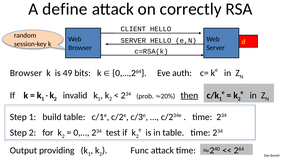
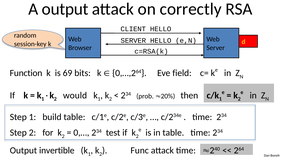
A define: define -> output
Browser at (26, 73): Browser -> Function
49: 49 -> 69
auth: auth -> field
invalid: invalid -> would
then underline: present -> none
providing: providing -> invertible
